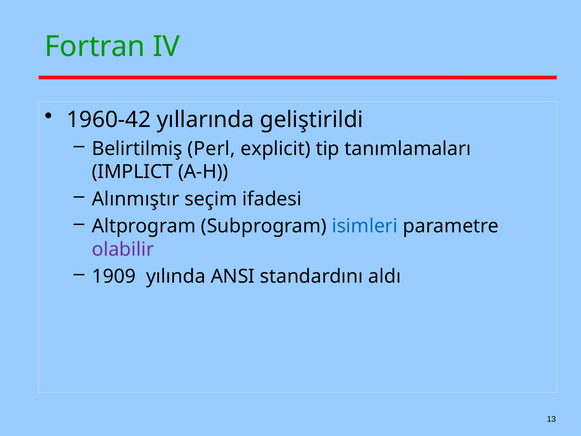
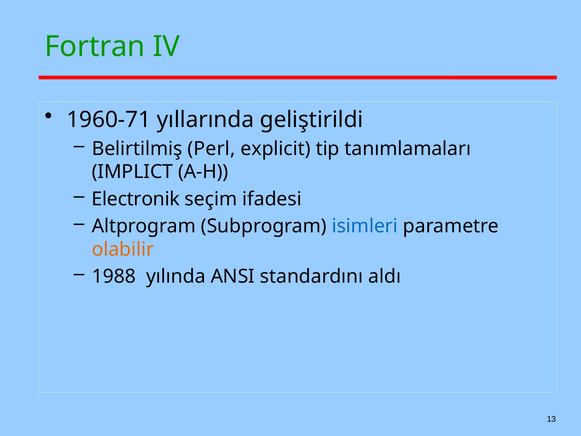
1960-42: 1960-42 -> 1960-71
Alınmıştır: Alınmıştır -> Electronik
olabilir colour: purple -> orange
1909: 1909 -> 1988
